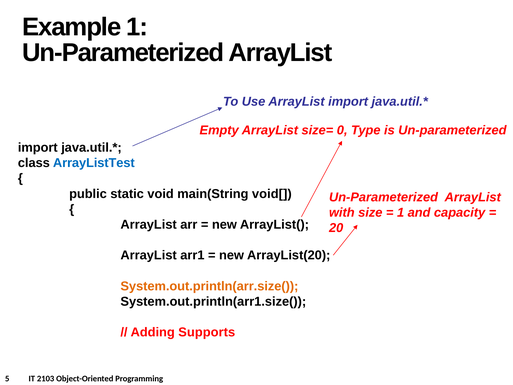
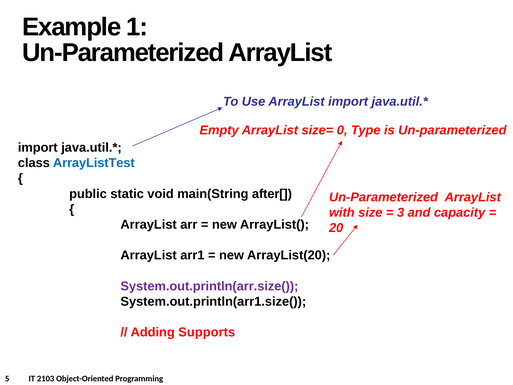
void[: void[ -> after[
1 at (401, 213): 1 -> 3
System.out.println(arr.size( colour: orange -> purple
